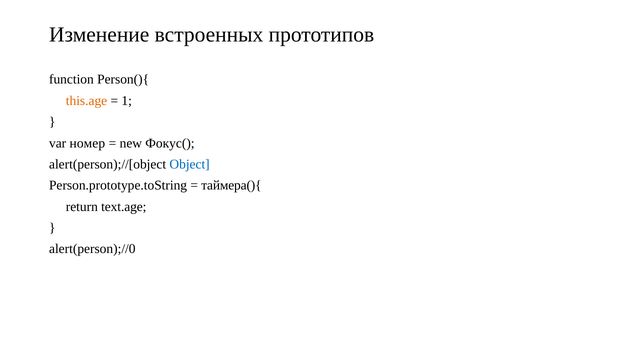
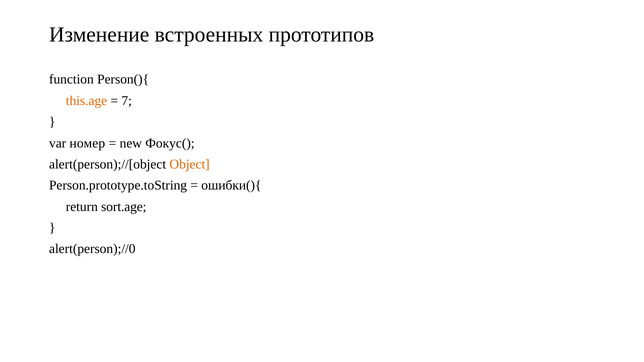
1: 1 -> 7
Object colour: blue -> orange
таймера(){: таймера(){ -> ошибки(){
text.age: text.age -> sort.age
